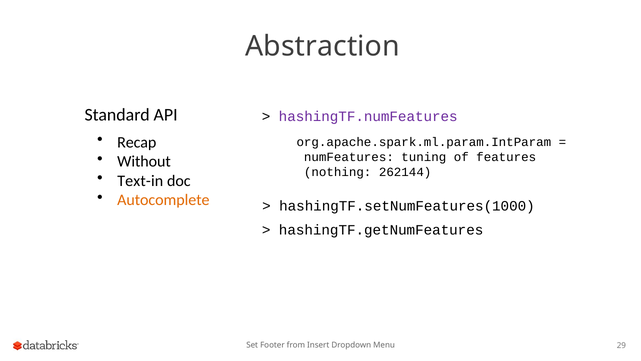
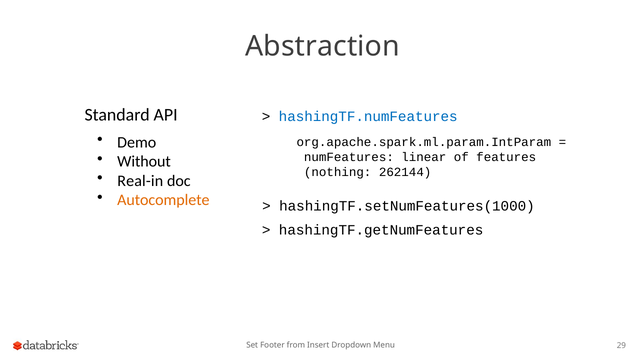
hashingTF.numFeatures colour: purple -> blue
Recap: Recap -> Demo
tuning: tuning -> linear
Text-in: Text-in -> Real-in
